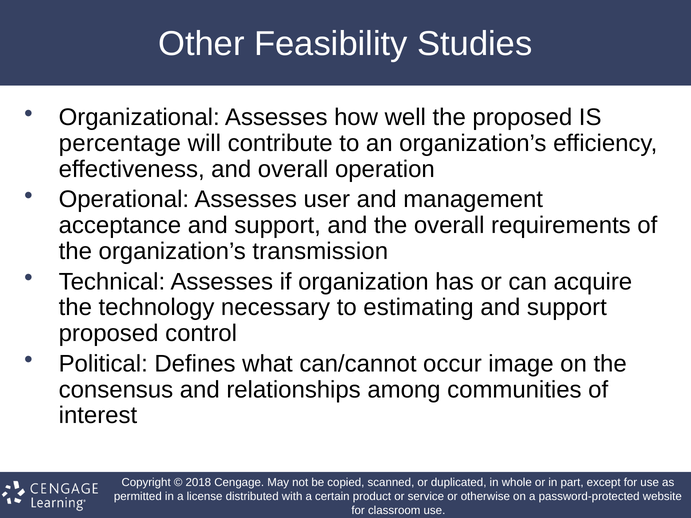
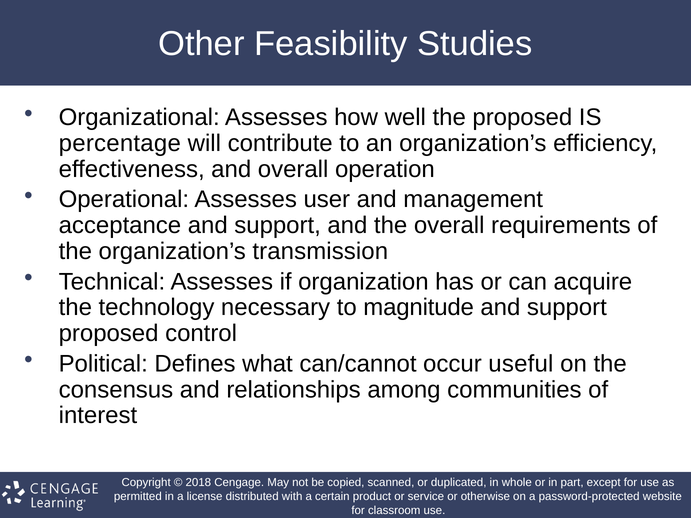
estimating: estimating -> magnitude
image: image -> useful
